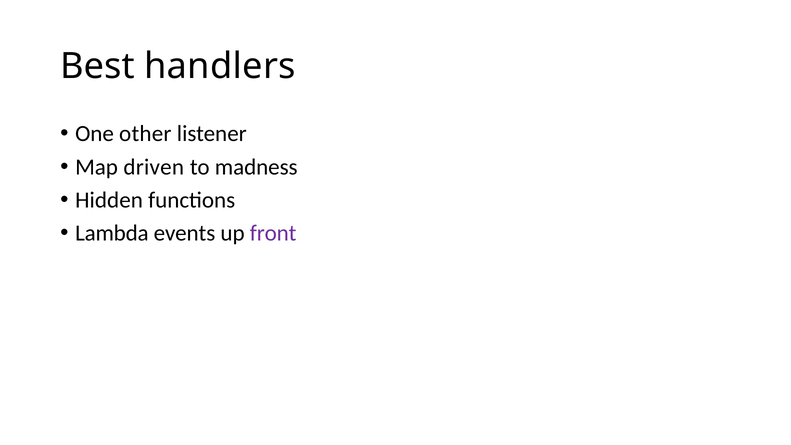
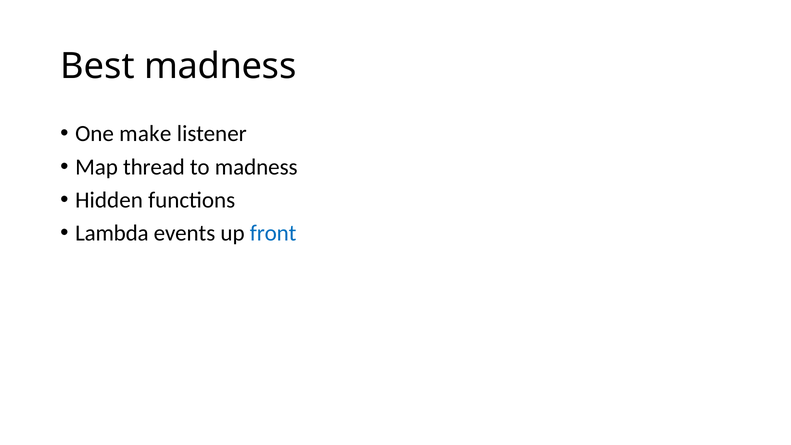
Best handlers: handlers -> madness
other: other -> make
driven: driven -> thread
front colour: purple -> blue
